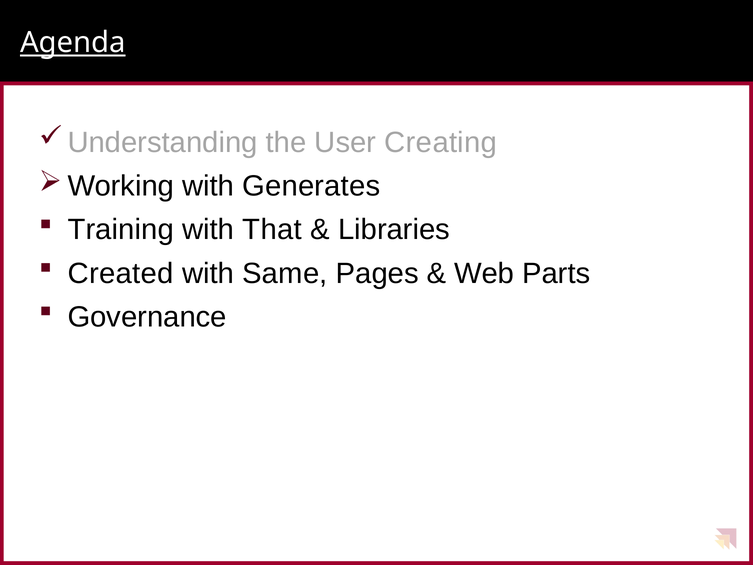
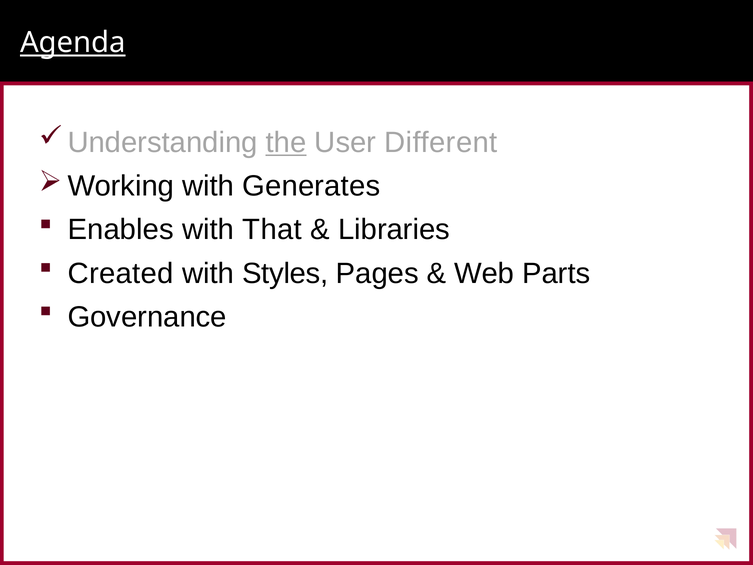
the underline: none -> present
Creating: Creating -> Different
Training: Training -> Enables
Same: Same -> Styles
